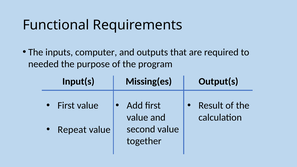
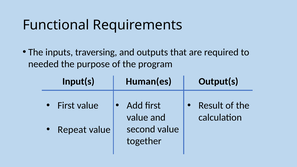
computer: computer -> traversing
Missing(es: Missing(es -> Human(es
